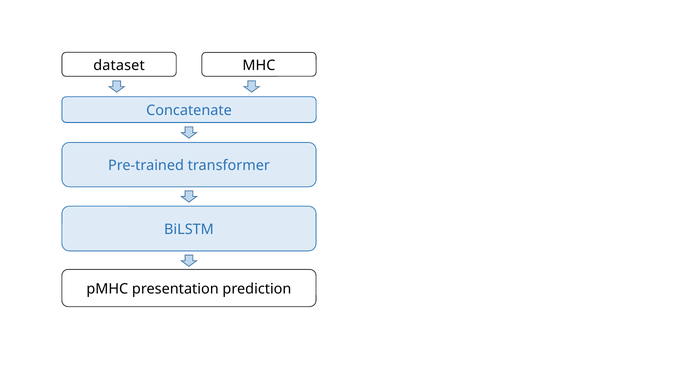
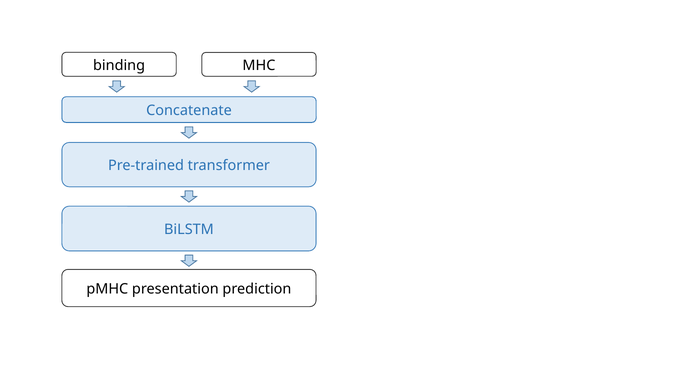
dataset: dataset -> binding
